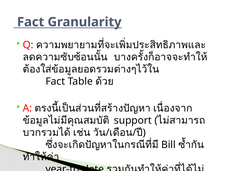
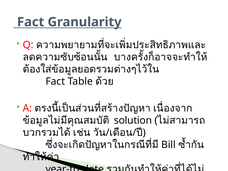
support: support -> solution
